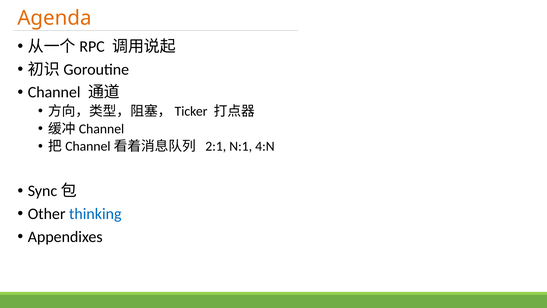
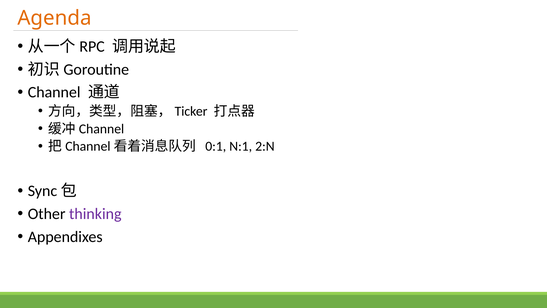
2:1: 2:1 -> 0:1
4:N: 4:N -> 2:N
thinking colour: blue -> purple
